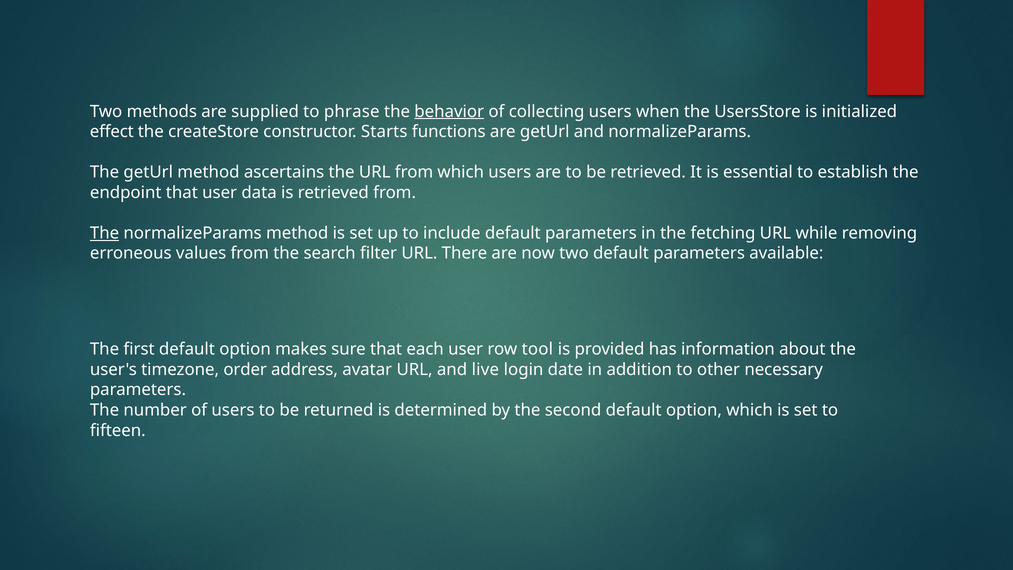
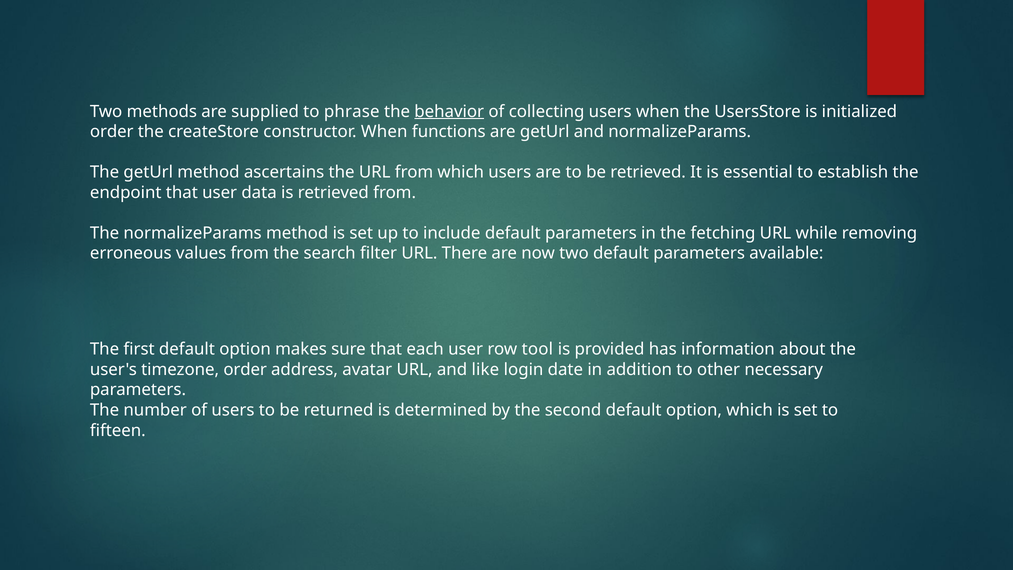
effect at (112, 132): effect -> order
constructor Starts: Starts -> When
The at (105, 233) underline: present -> none
live: live -> like
